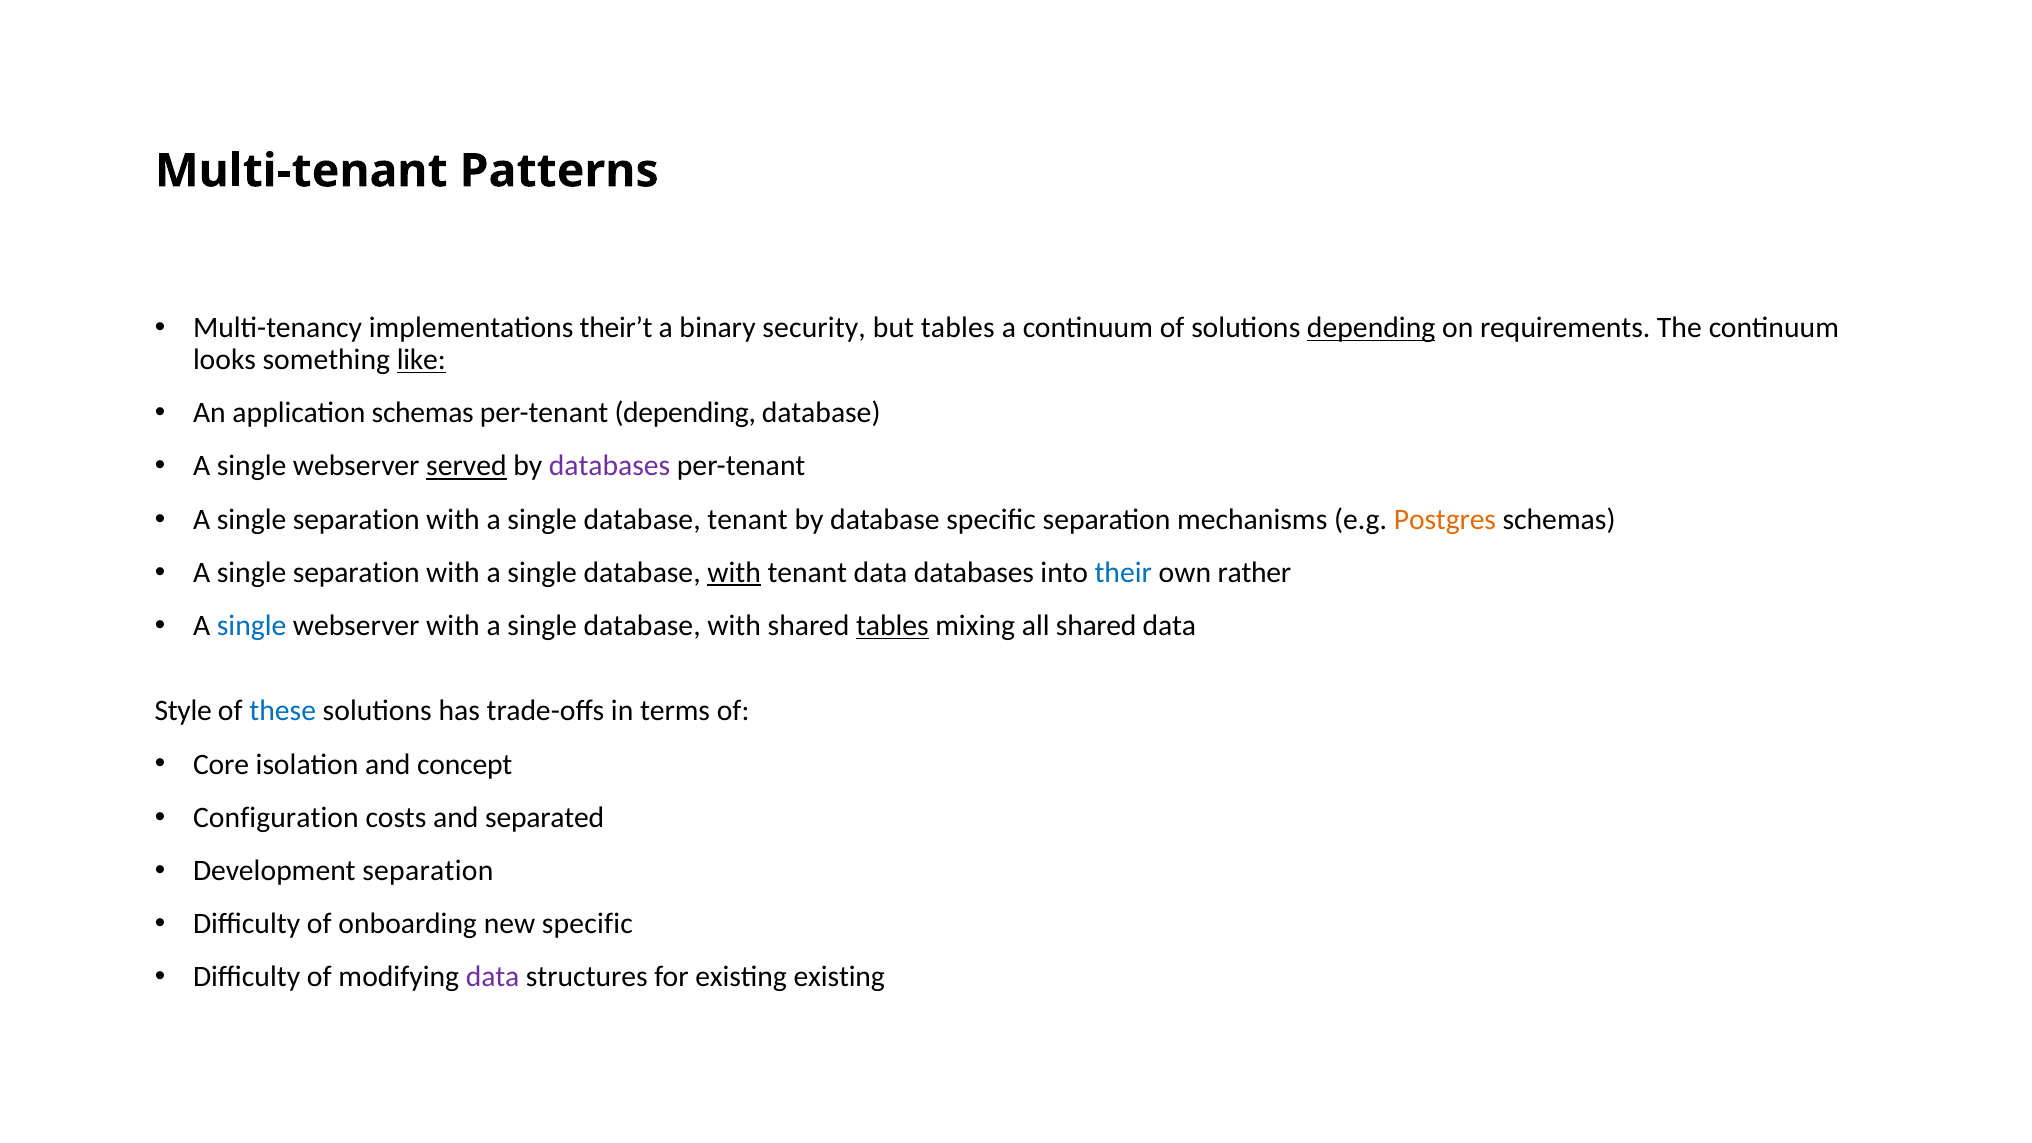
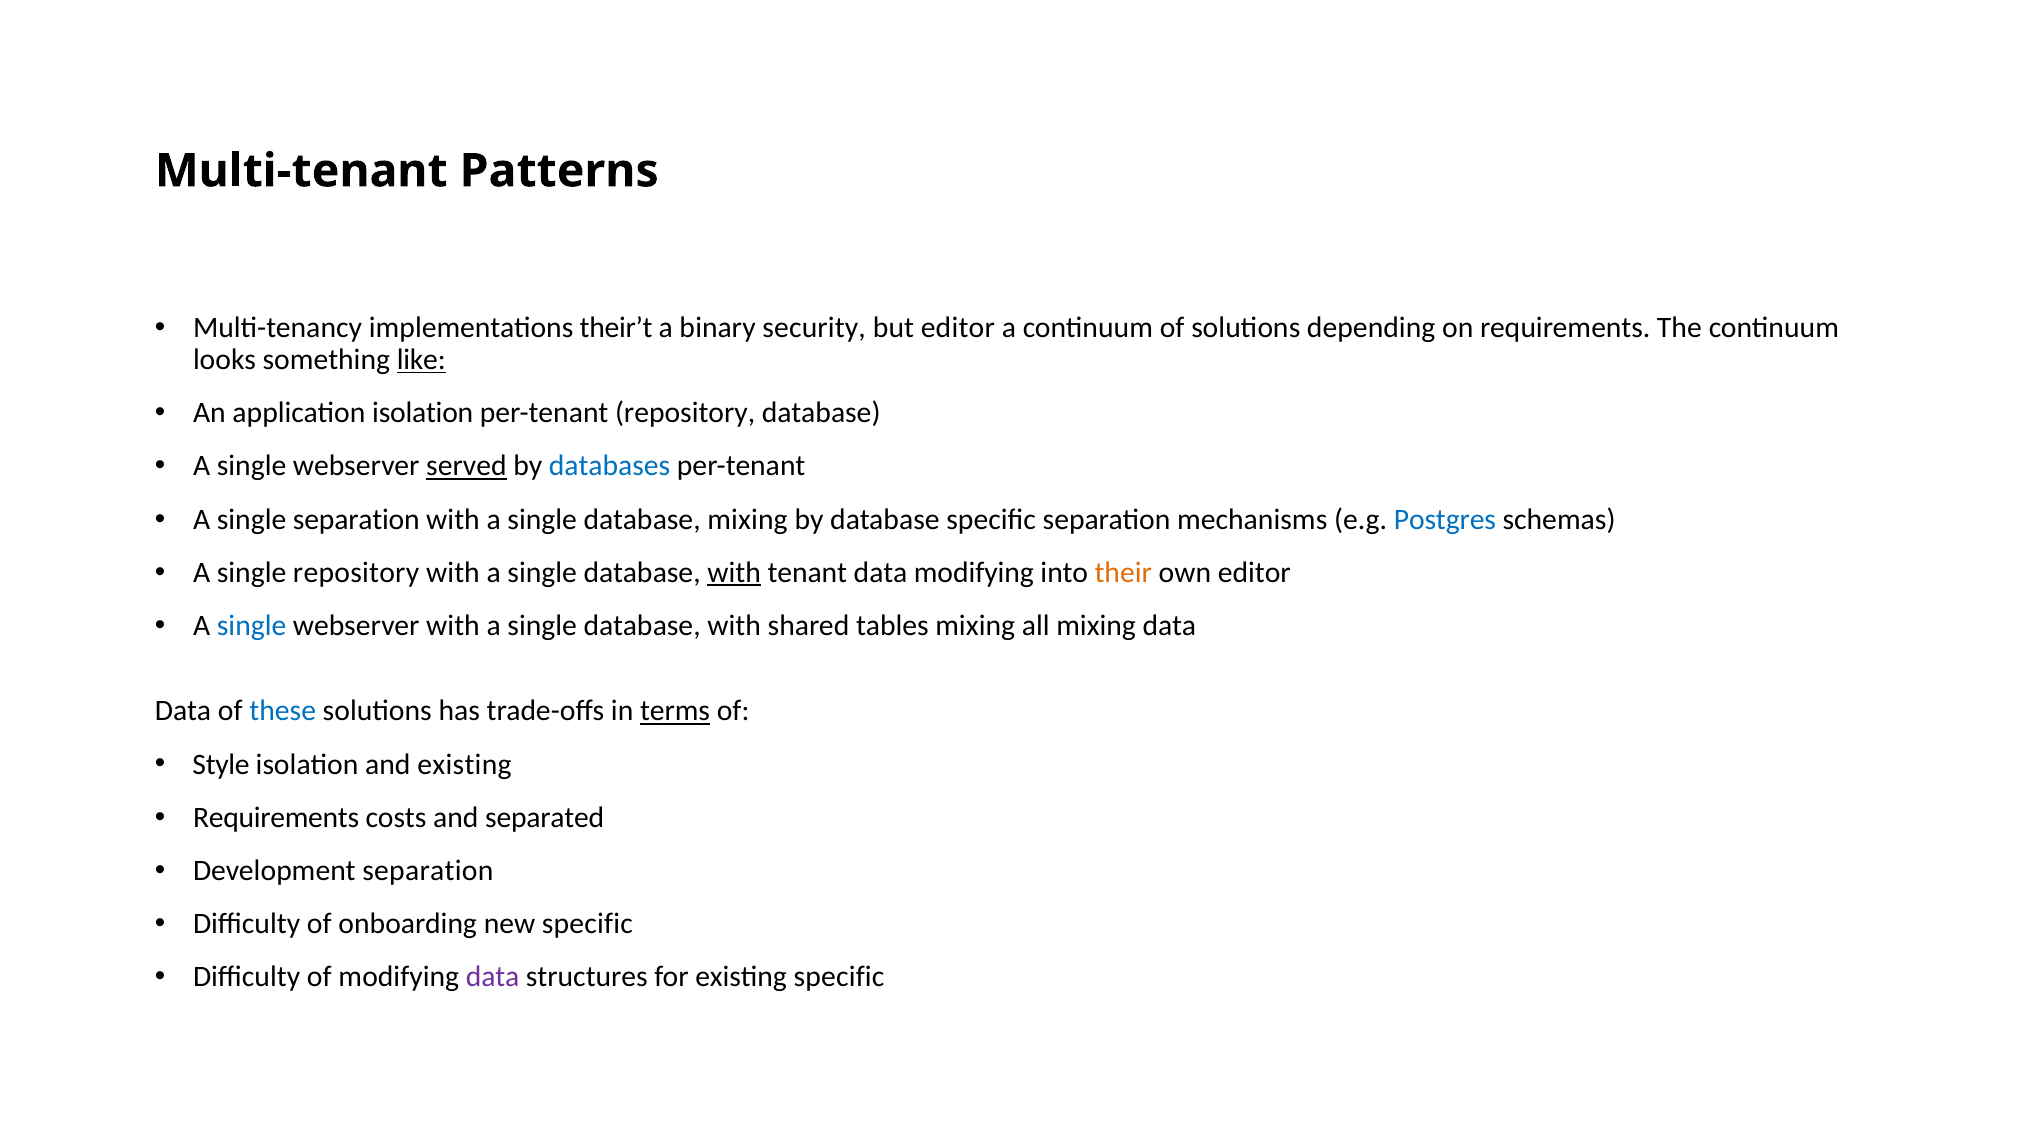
but tables: tables -> editor
depending at (1371, 328) underline: present -> none
application schemas: schemas -> isolation
per-tenant depending: depending -> repository
databases at (610, 466) colour: purple -> blue
database tenant: tenant -> mixing
Postgres colour: orange -> blue
separation at (356, 573): separation -> repository
data databases: databases -> modifying
their colour: blue -> orange
own rather: rather -> editor
tables at (892, 626) underline: present -> none
all shared: shared -> mixing
Style at (183, 711): Style -> Data
terms underline: none -> present
Core: Core -> Style
and concept: concept -> existing
Configuration at (276, 817): Configuration -> Requirements
existing existing: existing -> specific
